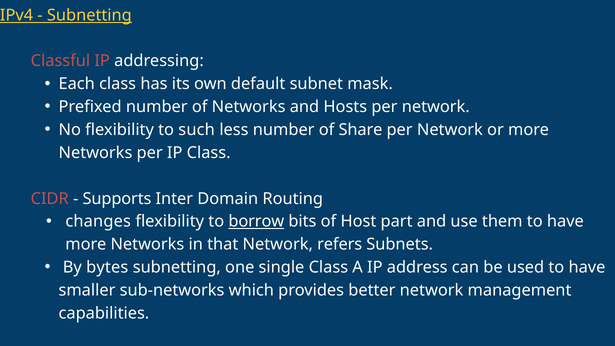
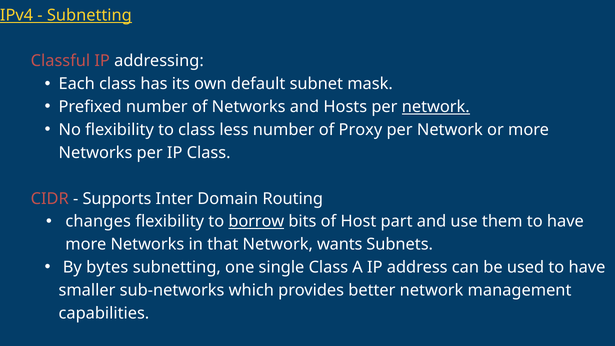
network at (436, 107) underline: none -> present
to such: such -> class
Share: Share -> Proxy
refers: refers -> wants
